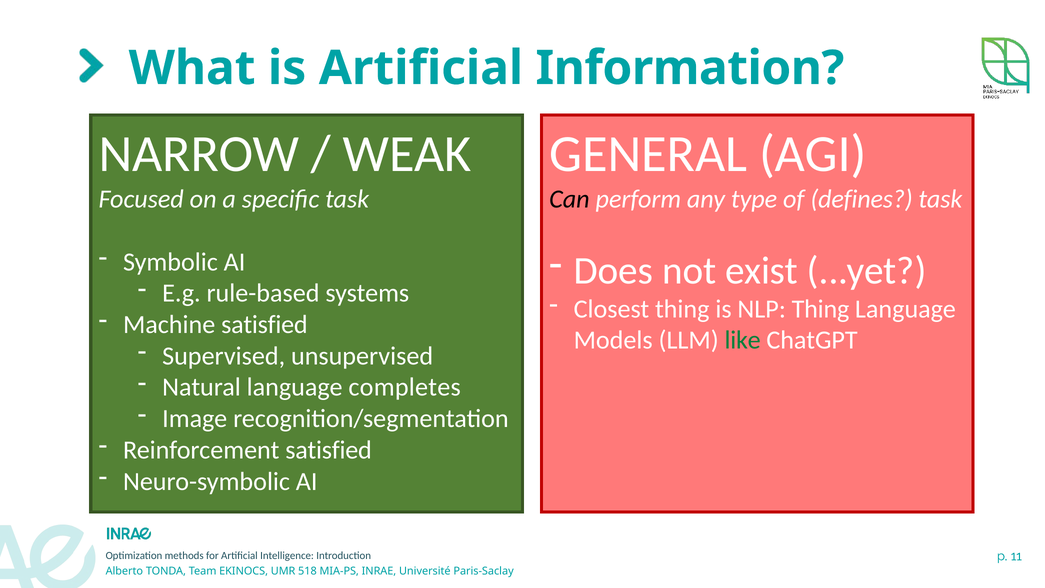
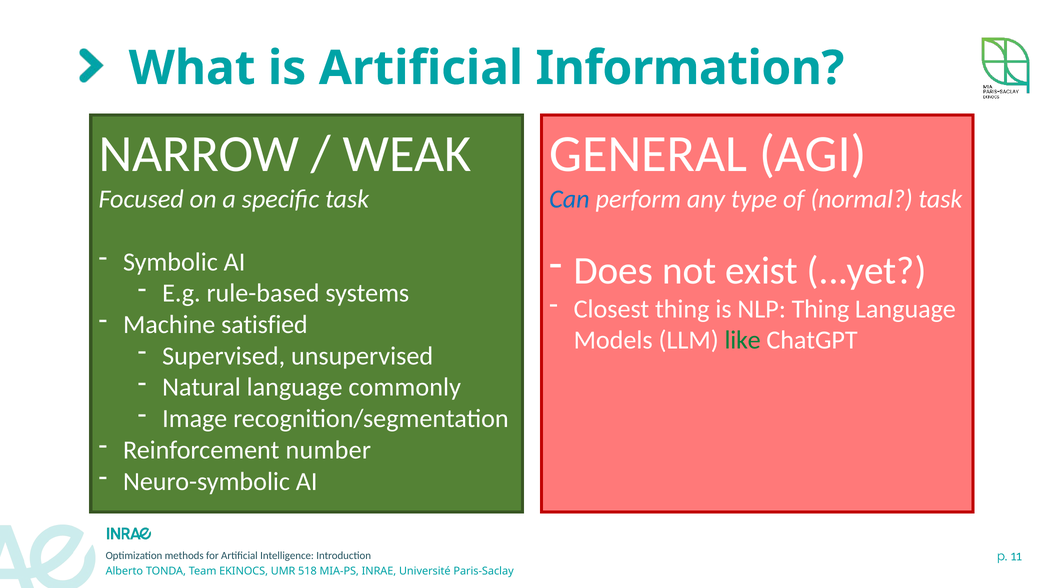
Can colour: black -> blue
defines: defines -> normal
completes: completes -> commonly
Reinforcement satisfied: satisfied -> number
